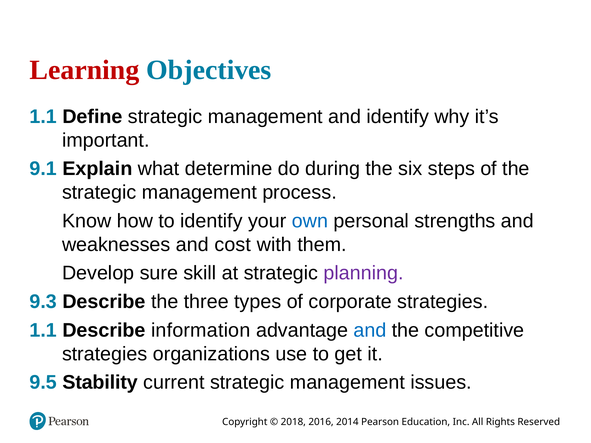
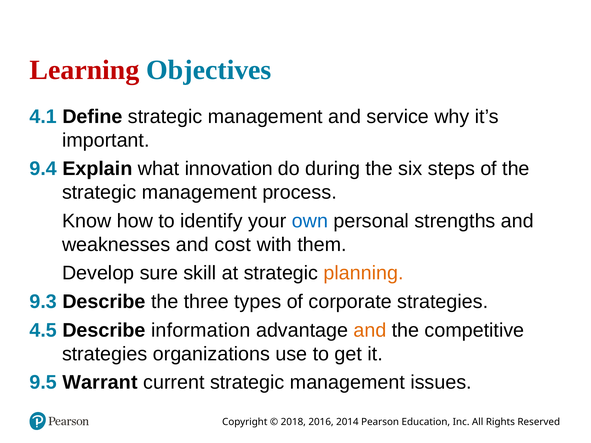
1.1 at (43, 117): 1.1 -> 4.1
and identify: identify -> service
9.1: 9.1 -> 9.4
determine: determine -> innovation
planning colour: purple -> orange
1.1 at (43, 330): 1.1 -> 4.5
and at (370, 330) colour: blue -> orange
Stability: Stability -> Warrant
